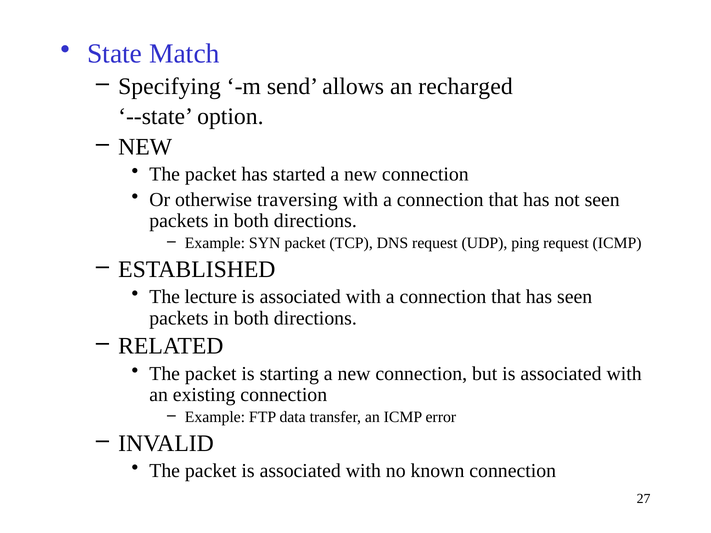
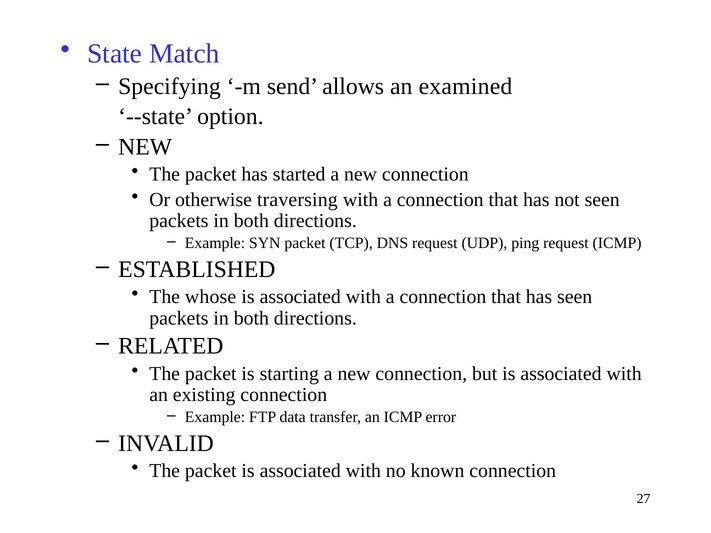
recharged: recharged -> examined
lecture: lecture -> whose
